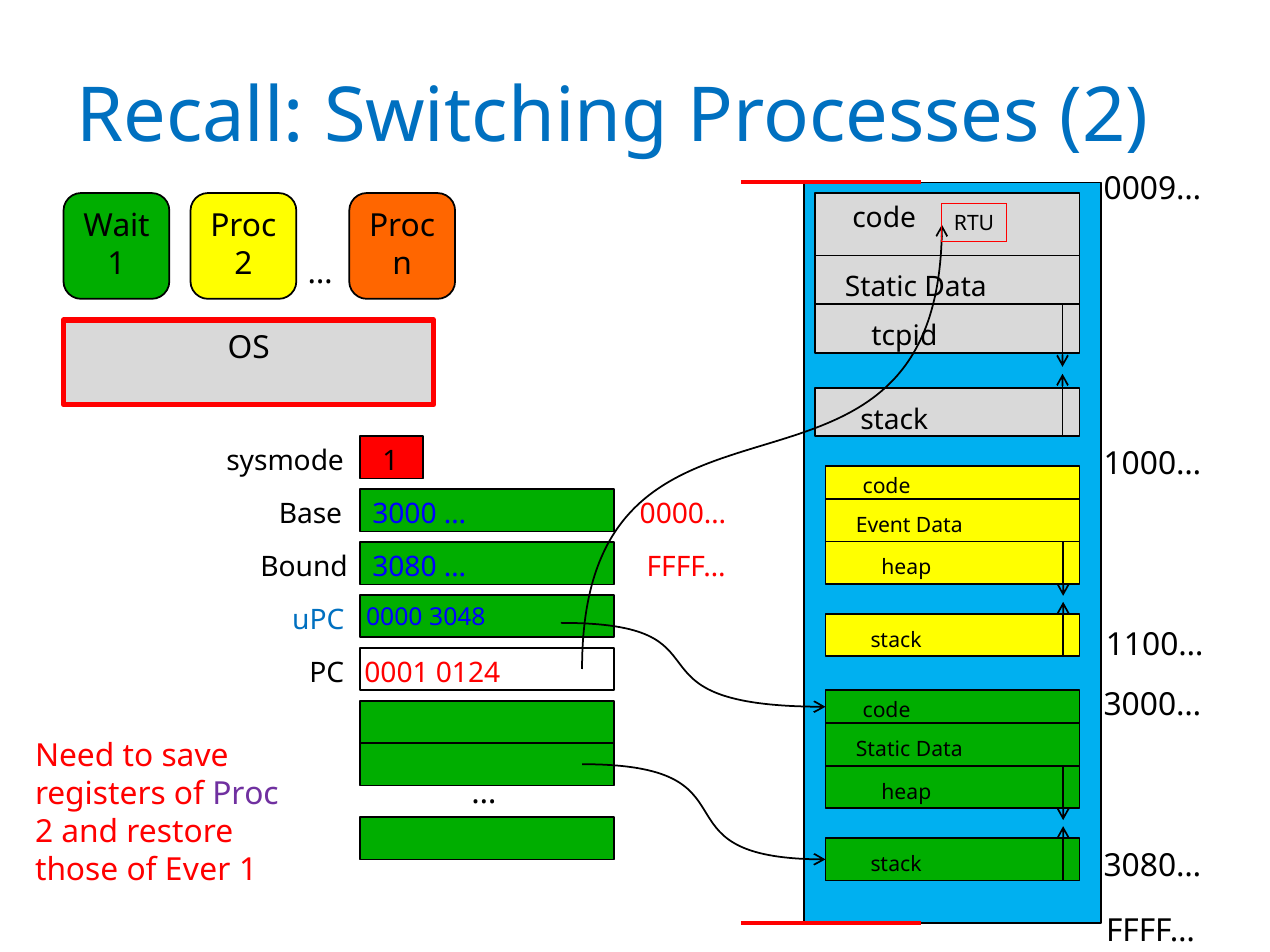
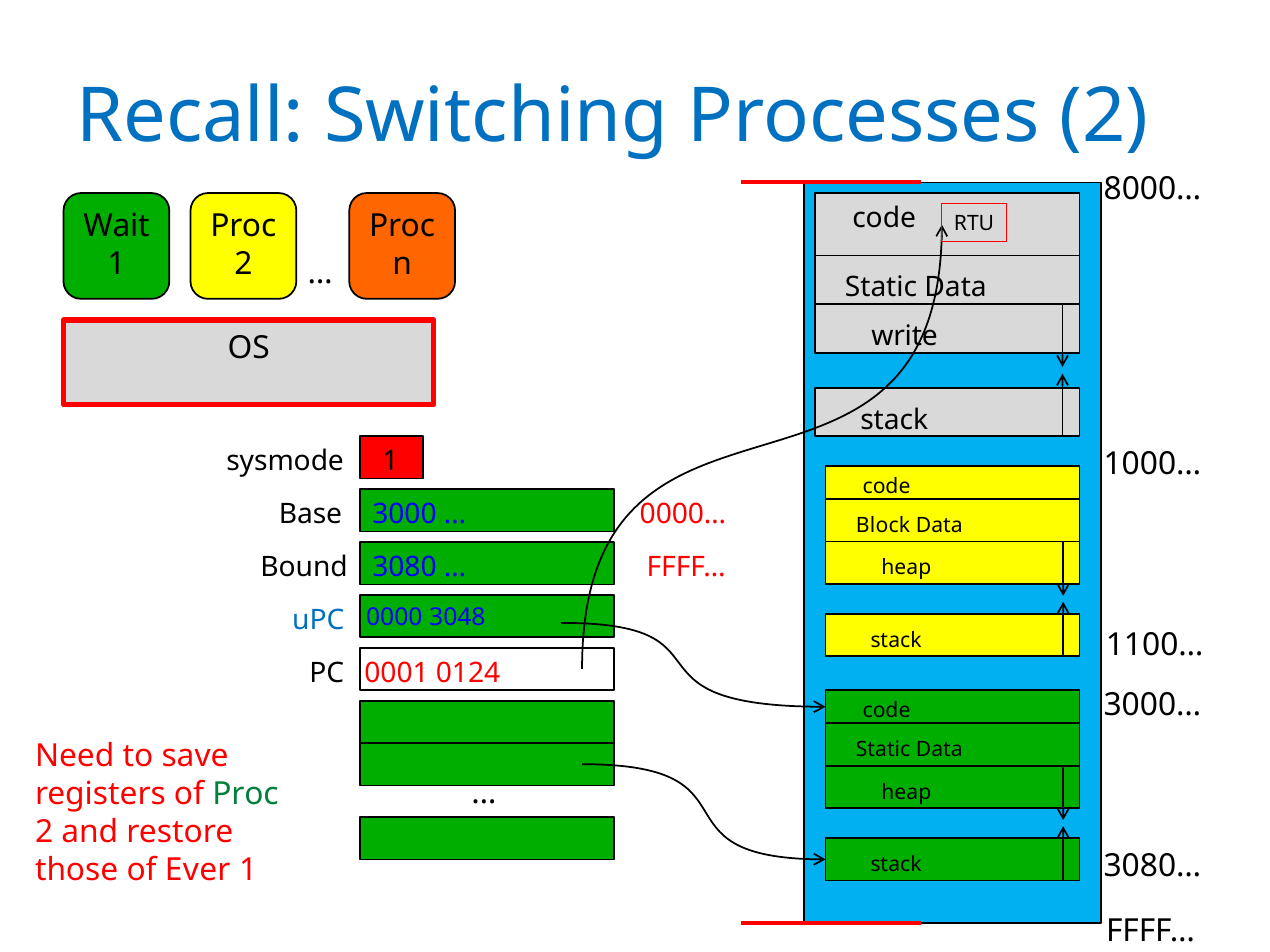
0009…: 0009… -> 8000…
tcpid: tcpid -> write
Event: Event -> Block
Proc at (245, 795) colour: purple -> green
